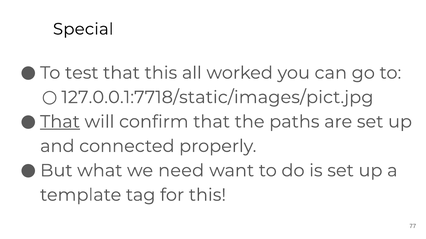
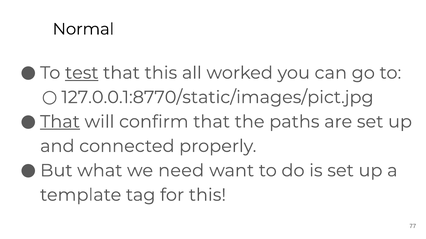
Special: Special -> Normal
test underline: none -> present
127.0.0.1:7718/static/images/pict.jpg: 127.0.0.1:7718/static/images/pict.jpg -> 127.0.0.1:8770/static/images/pict.jpg
